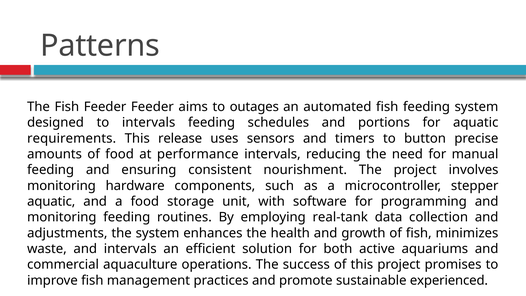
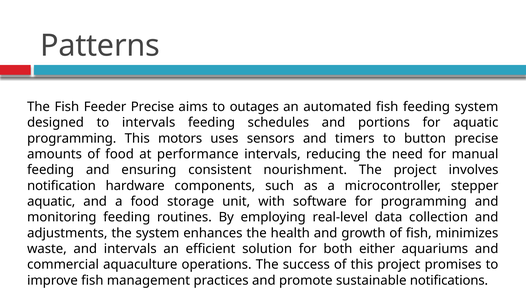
Feeder Feeder: Feeder -> Precise
requirements at (72, 138): requirements -> programming
release: release -> motors
monitoring at (61, 186): monitoring -> notification
real-tank: real-tank -> real-level
active: active -> either
experienced: experienced -> notifications
